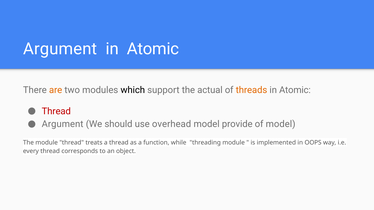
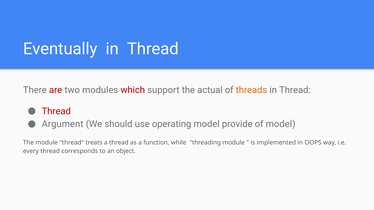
Argument at (60, 49): Argument -> Eventually
Atomic at (153, 49): Atomic -> Thread
are colour: orange -> red
which colour: black -> red
Atomic at (295, 90): Atomic -> Thread
overhead: overhead -> operating
